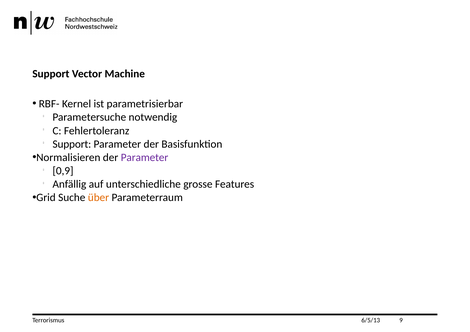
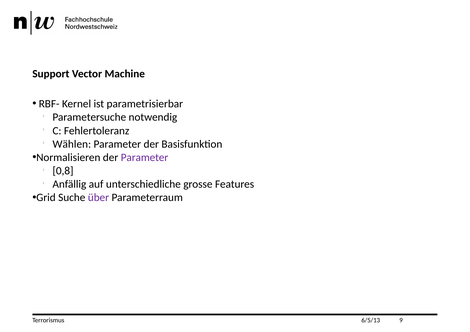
Support at (72, 144): Support -> Wählen
0,9: 0,9 -> 0,8
über colour: orange -> purple
